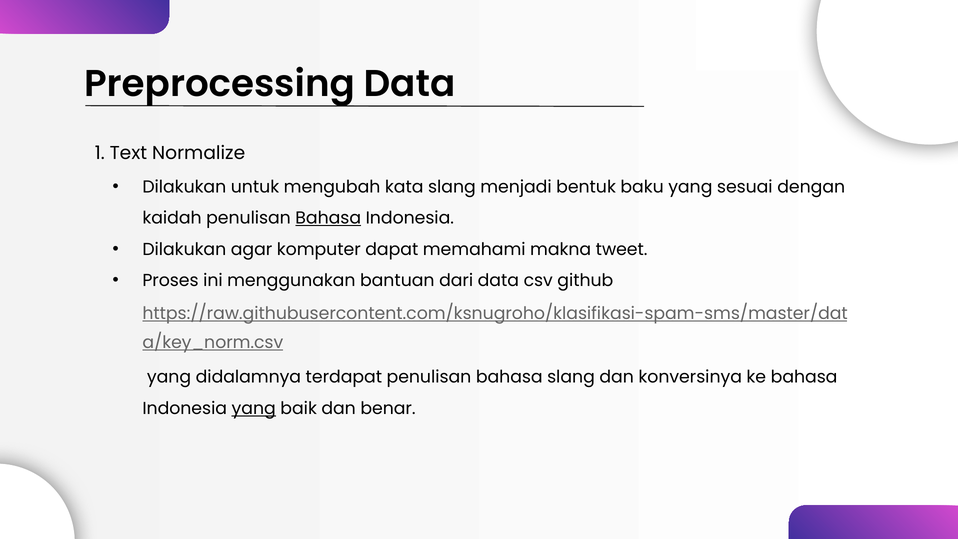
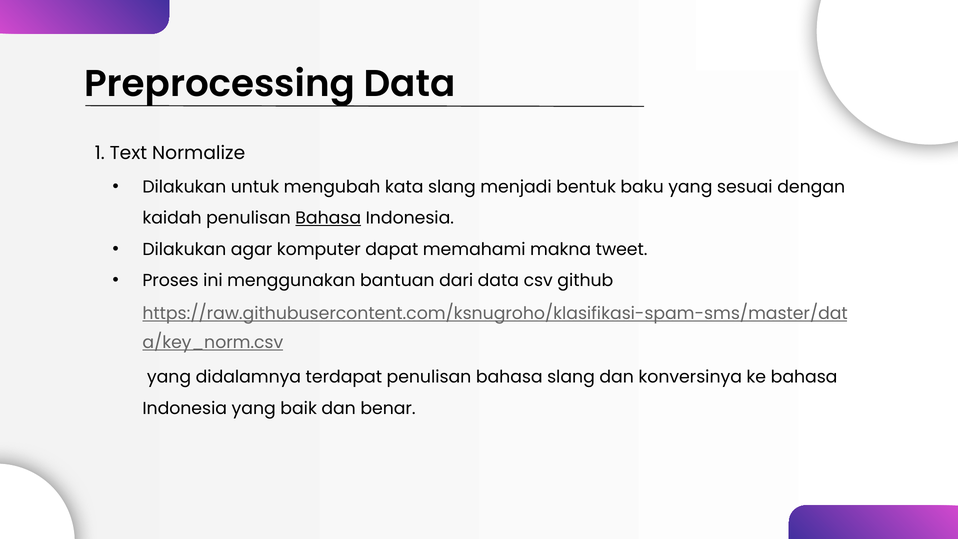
yang at (254, 408) underline: present -> none
